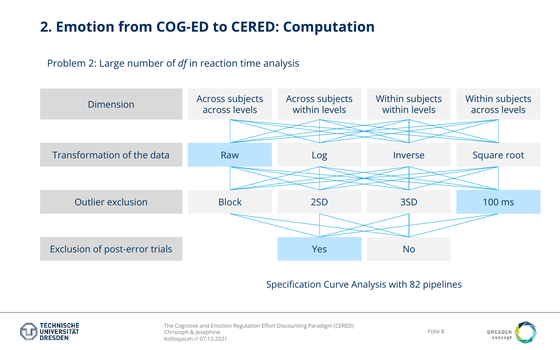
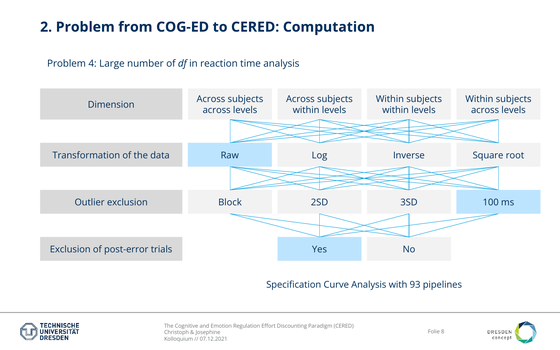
2 Emotion: Emotion -> Problem
Problem 2: 2 -> 4
82: 82 -> 93
